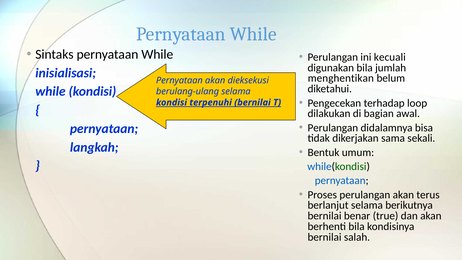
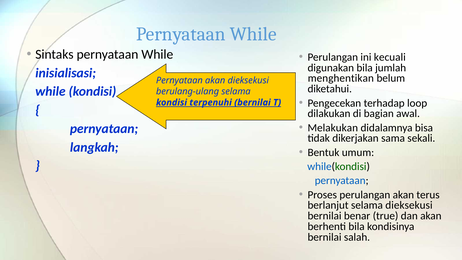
Perulangan at (333, 128): Perulangan -> Melakukan
selama berikutnya: berikutnya -> dieksekusi
